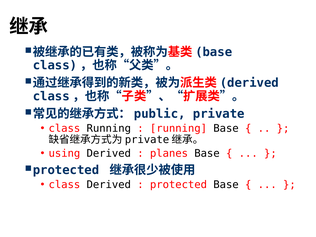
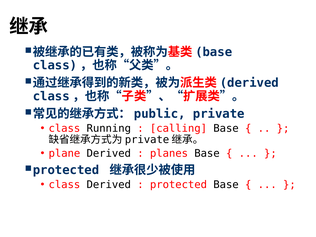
running at (178, 128): running -> calling
using: using -> plane
